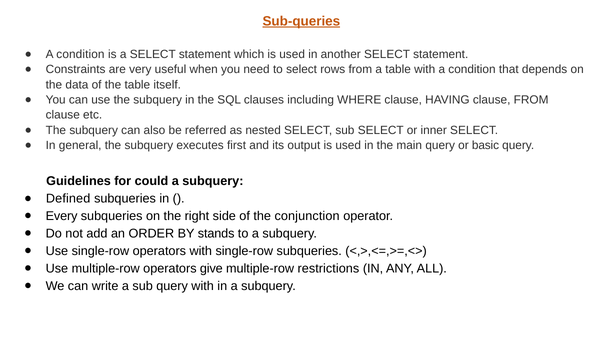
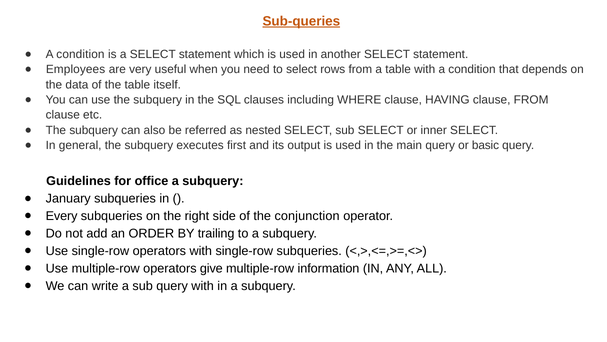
Constraints: Constraints -> Employees
could: could -> office
Defined: Defined -> January
stands: stands -> trailing
restrictions: restrictions -> information
